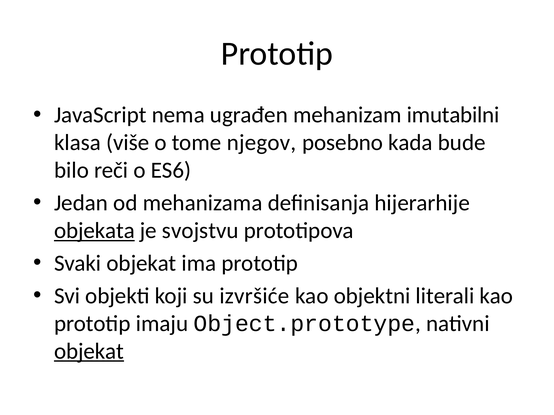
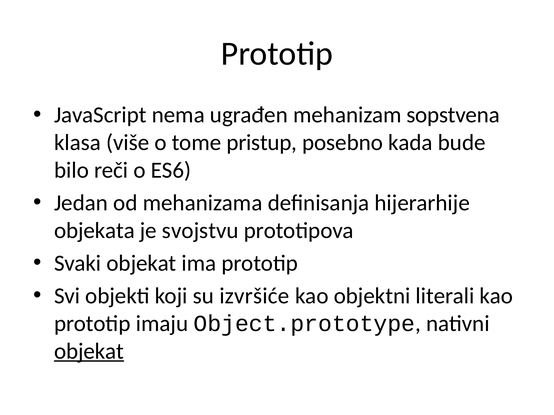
imutabilni: imutabilni -> sopstvena
njegov: njegov -> pristup
objekata underline: present -> none
